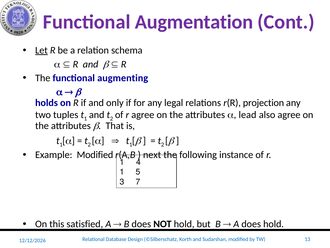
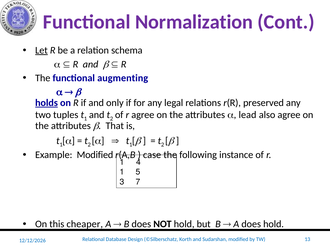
Augmentation: Augmentation -> Normalization
holds underline: none -> present
projection: projection -> preserved
next: next -> case
satisfied: satisfied -> cheaper
